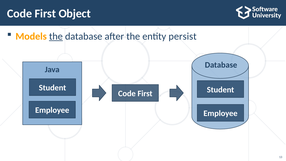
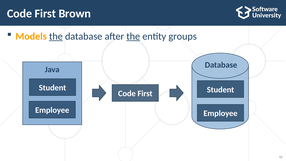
Object: Object -> Brown
the at (133, 36) underline: none -> present
persist: persist -> groups
